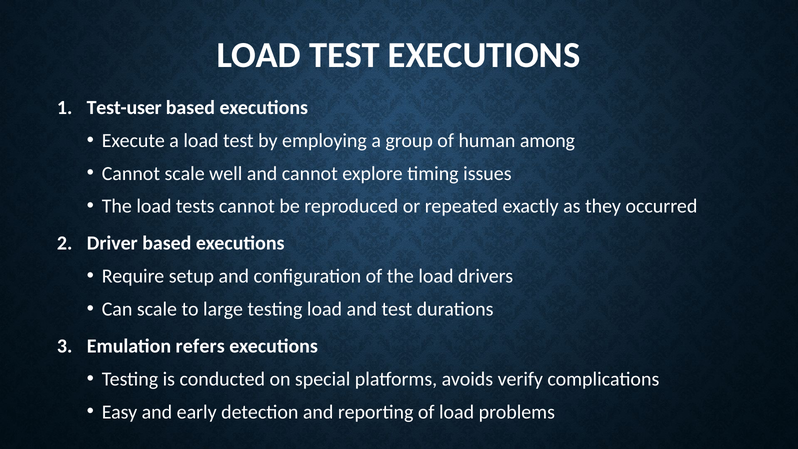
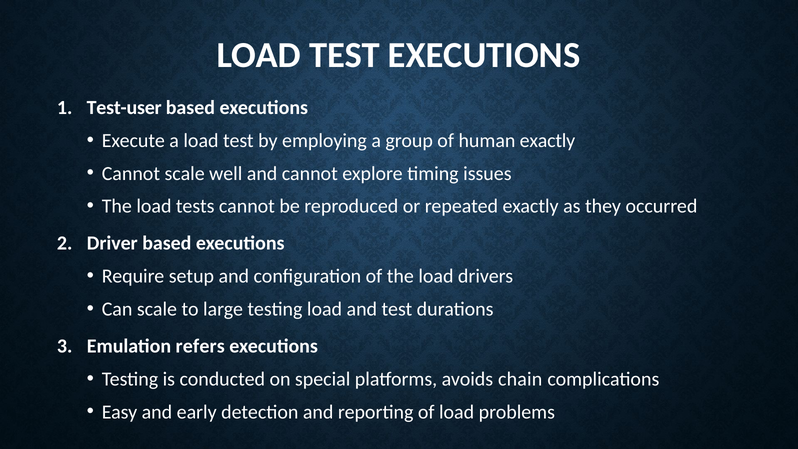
human among: among -> exactly
verify: verify -> chain
